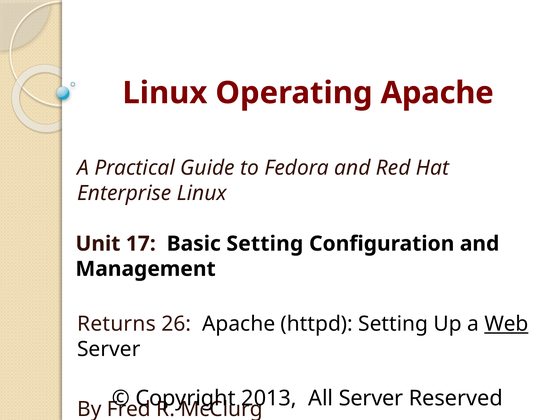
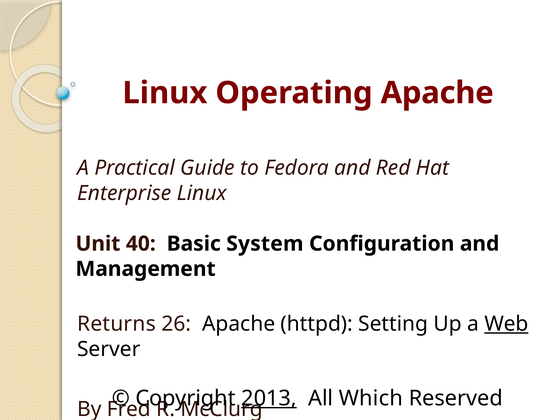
17: 17 -> 40
Basic Setting: Setting -> System
2013 underline: none -> present
All Server: Server -> Which
